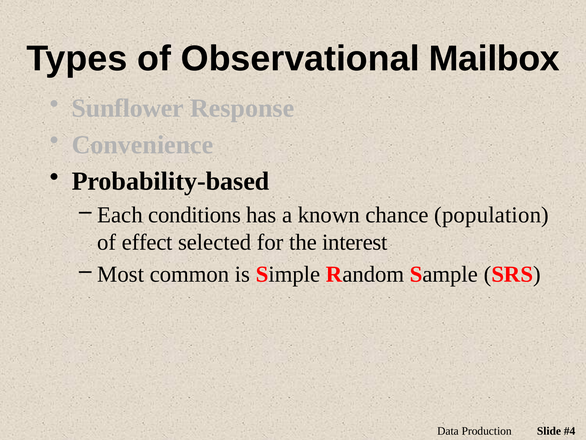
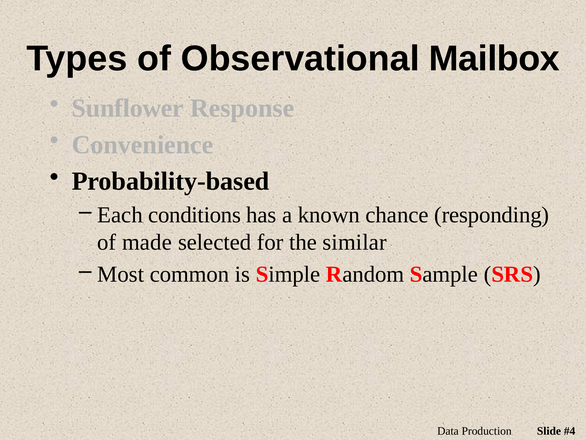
population: population -> responding
effect: effect -> made
interest: interest -> similar
